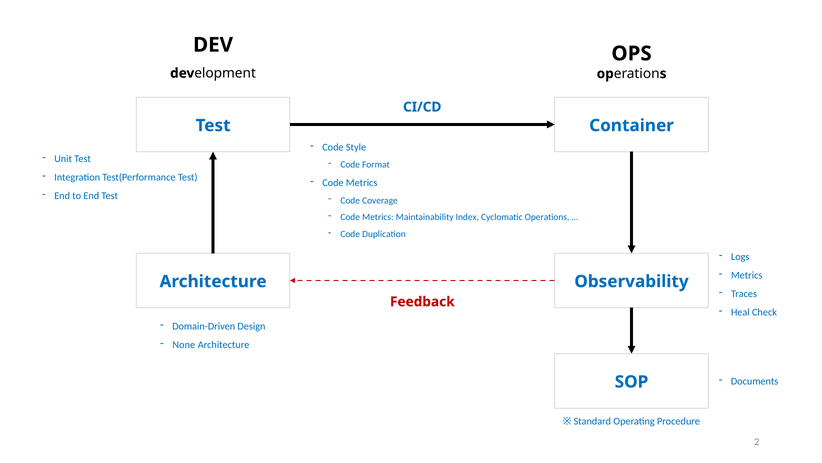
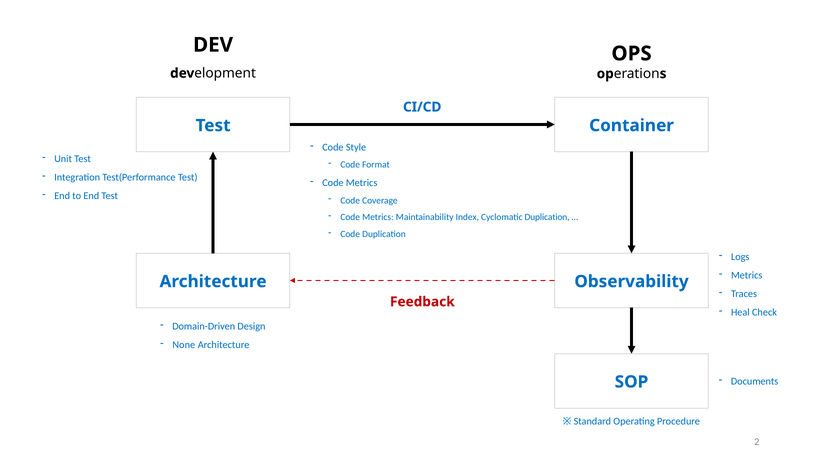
Cyclomatic Operations: Operations -> Duplication
